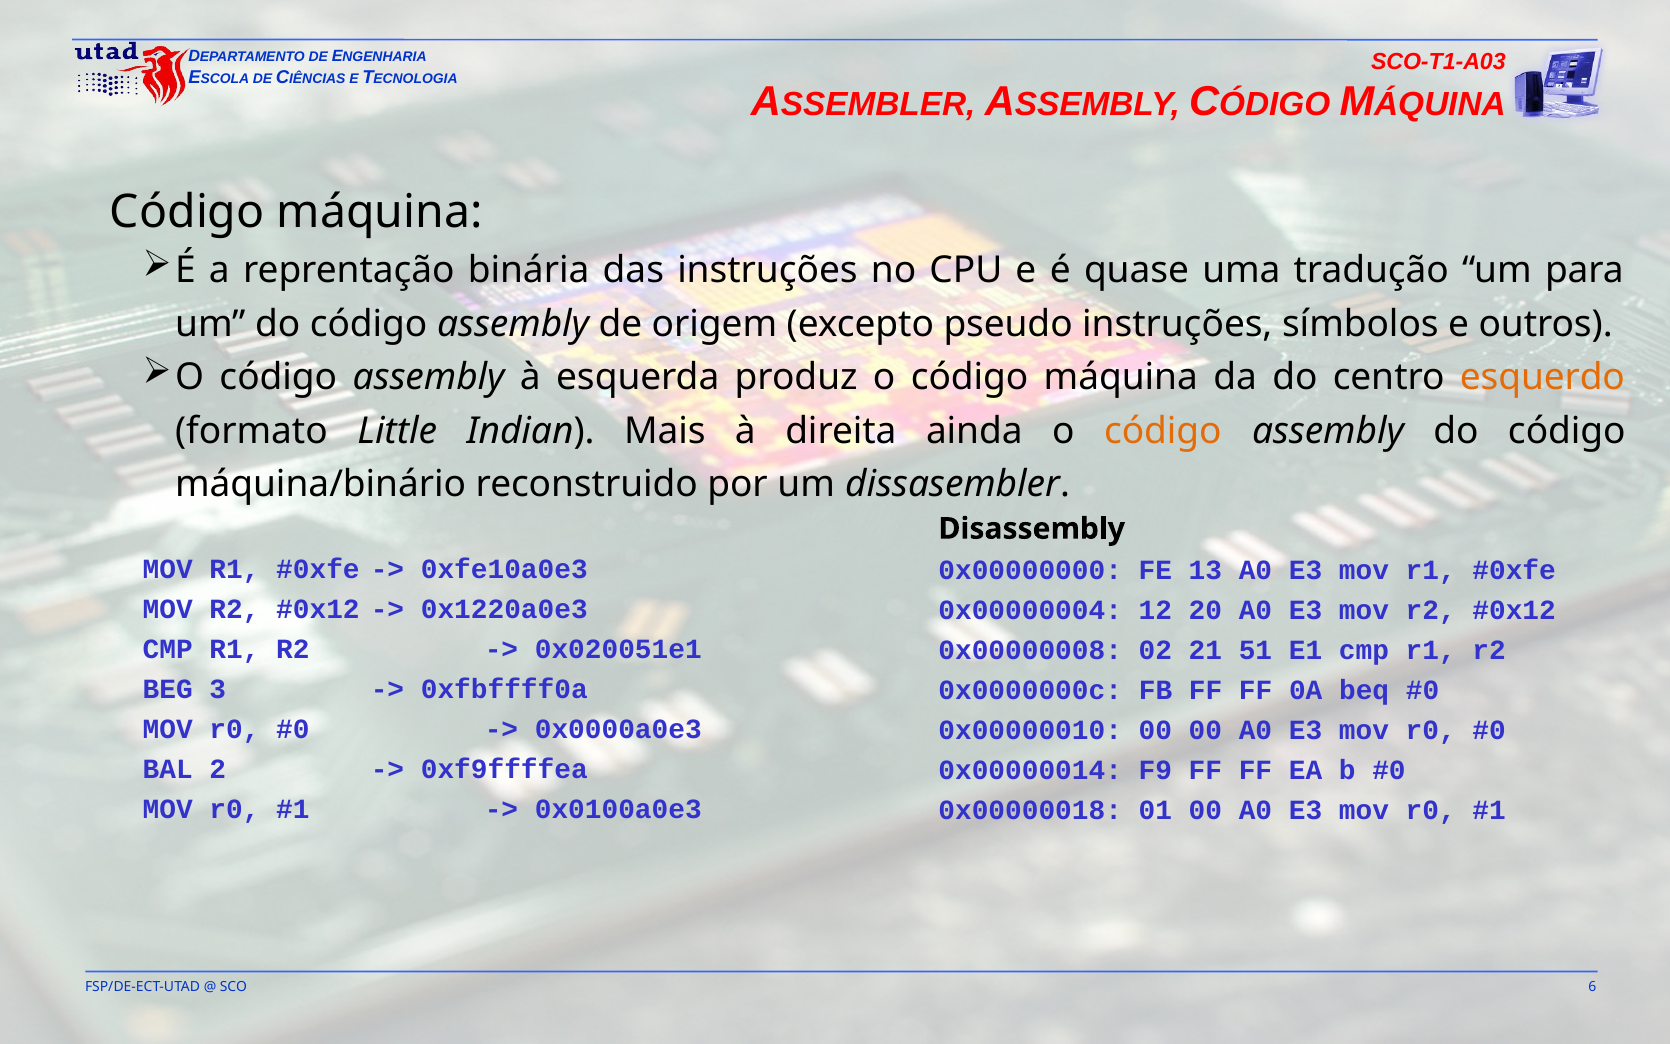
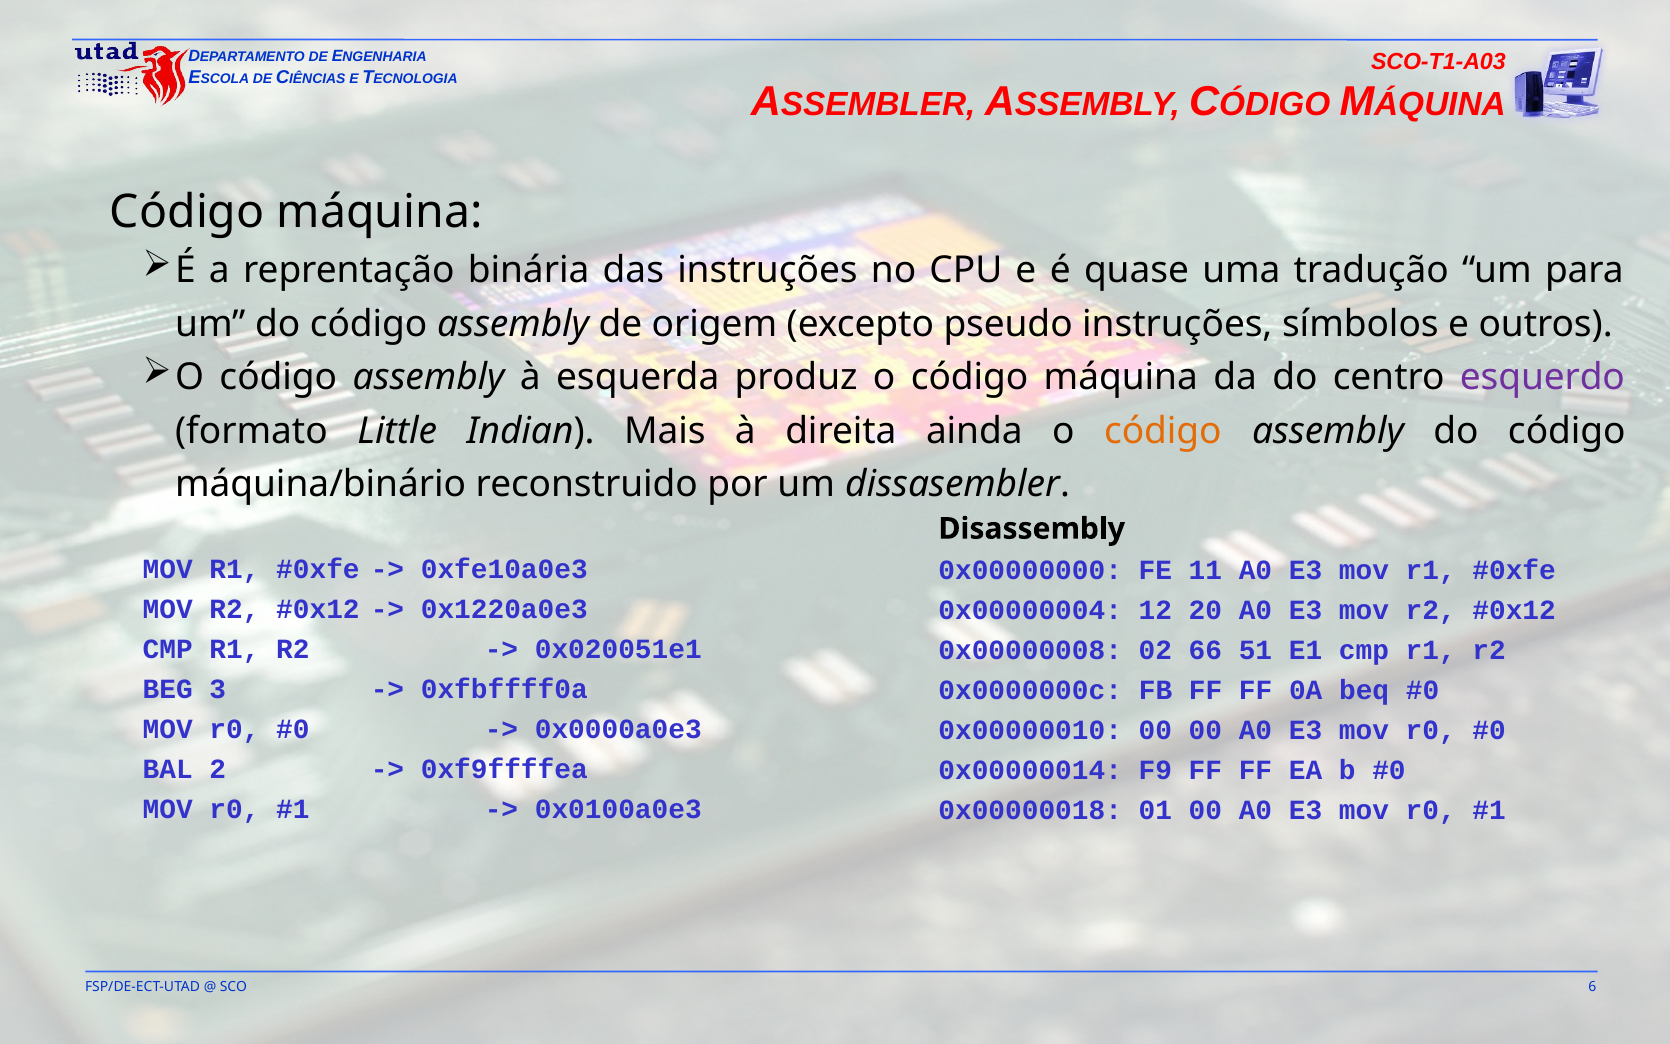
esquerdo colour: orange -> purple
13: 13 -> 11
21: 21 -> 66
